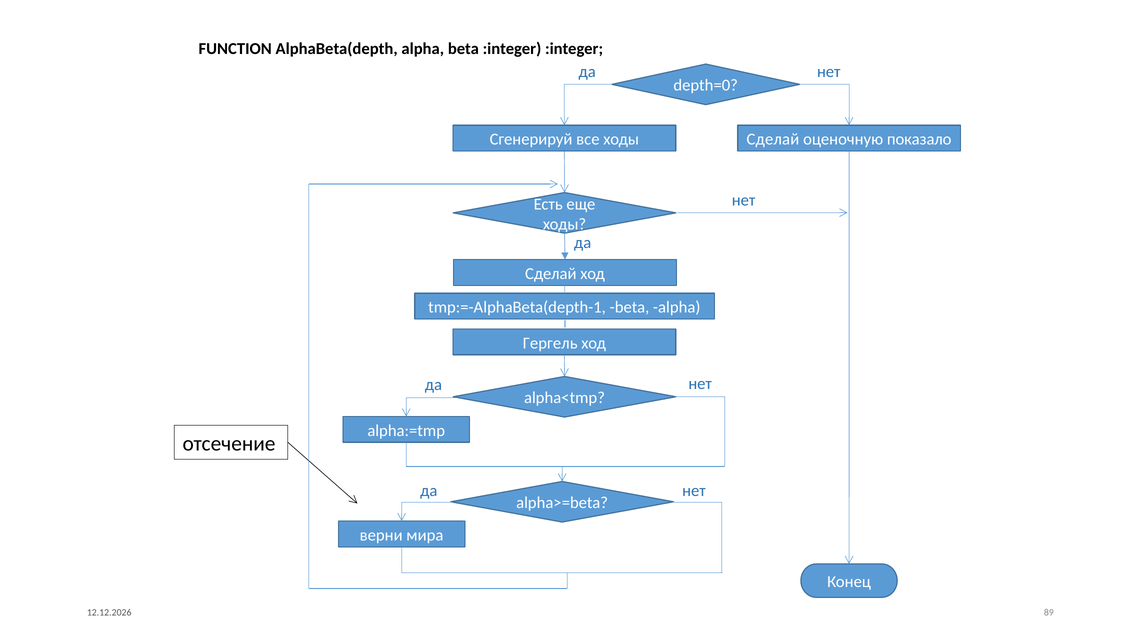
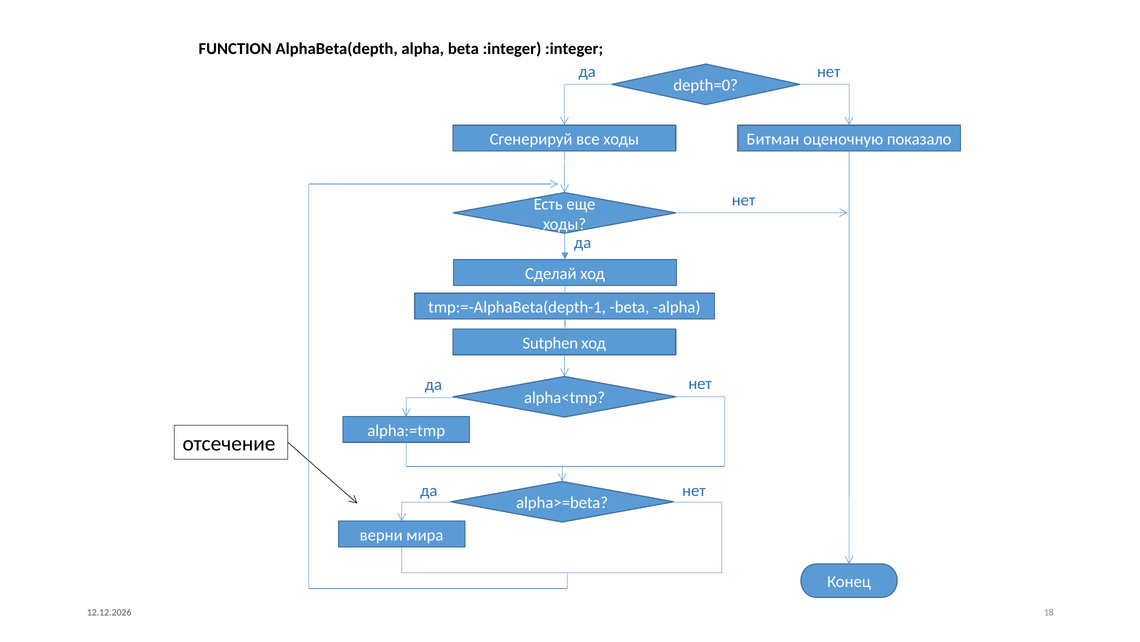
Сделай at (773, 139): Сделай -> Битман
Гергель: Гергель -> Sutphen
89: 89 -> 18
